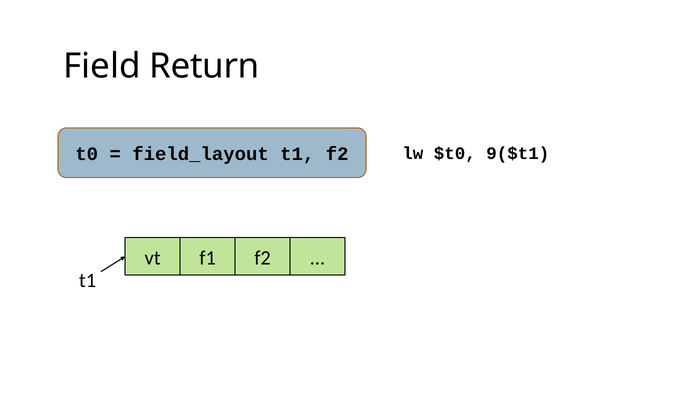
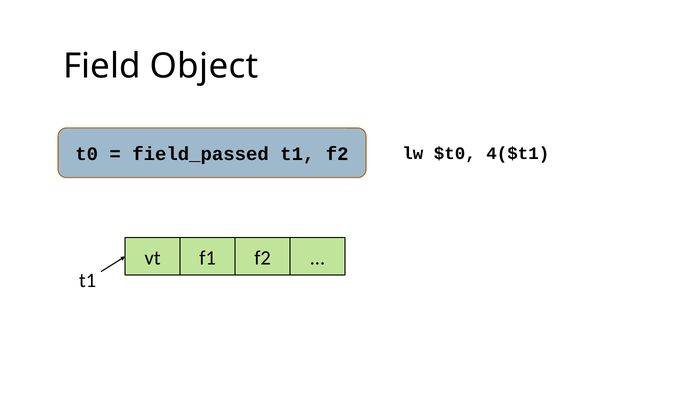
Return: Return -> Object
field_layout: field_layout -> field_passed
9($t1: 9($t1 -> 4($t1
